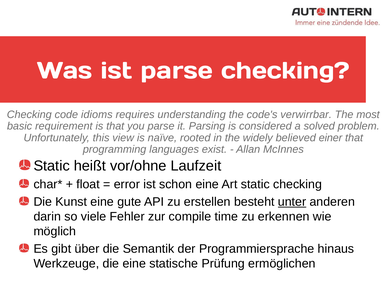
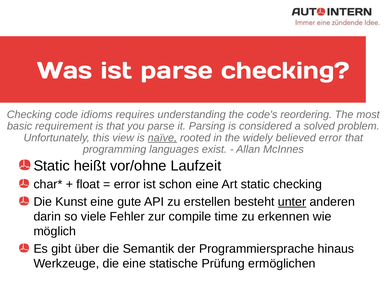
verwirrbar: verwirrbar -> reordering
naïve underline: none -> present
believed einer: einer -> error
